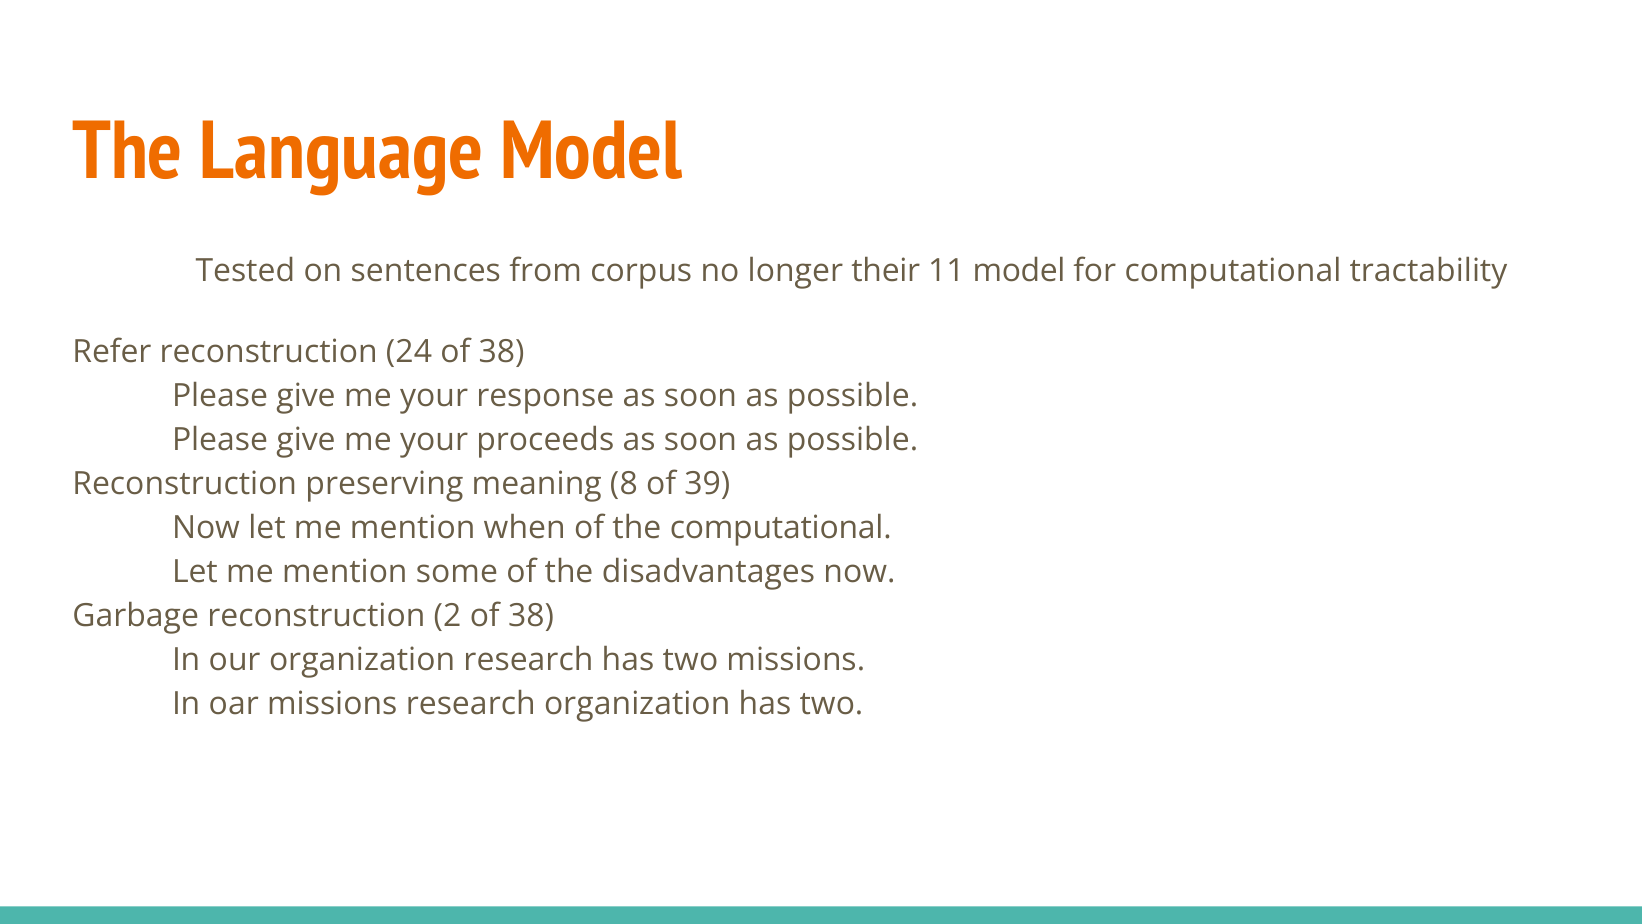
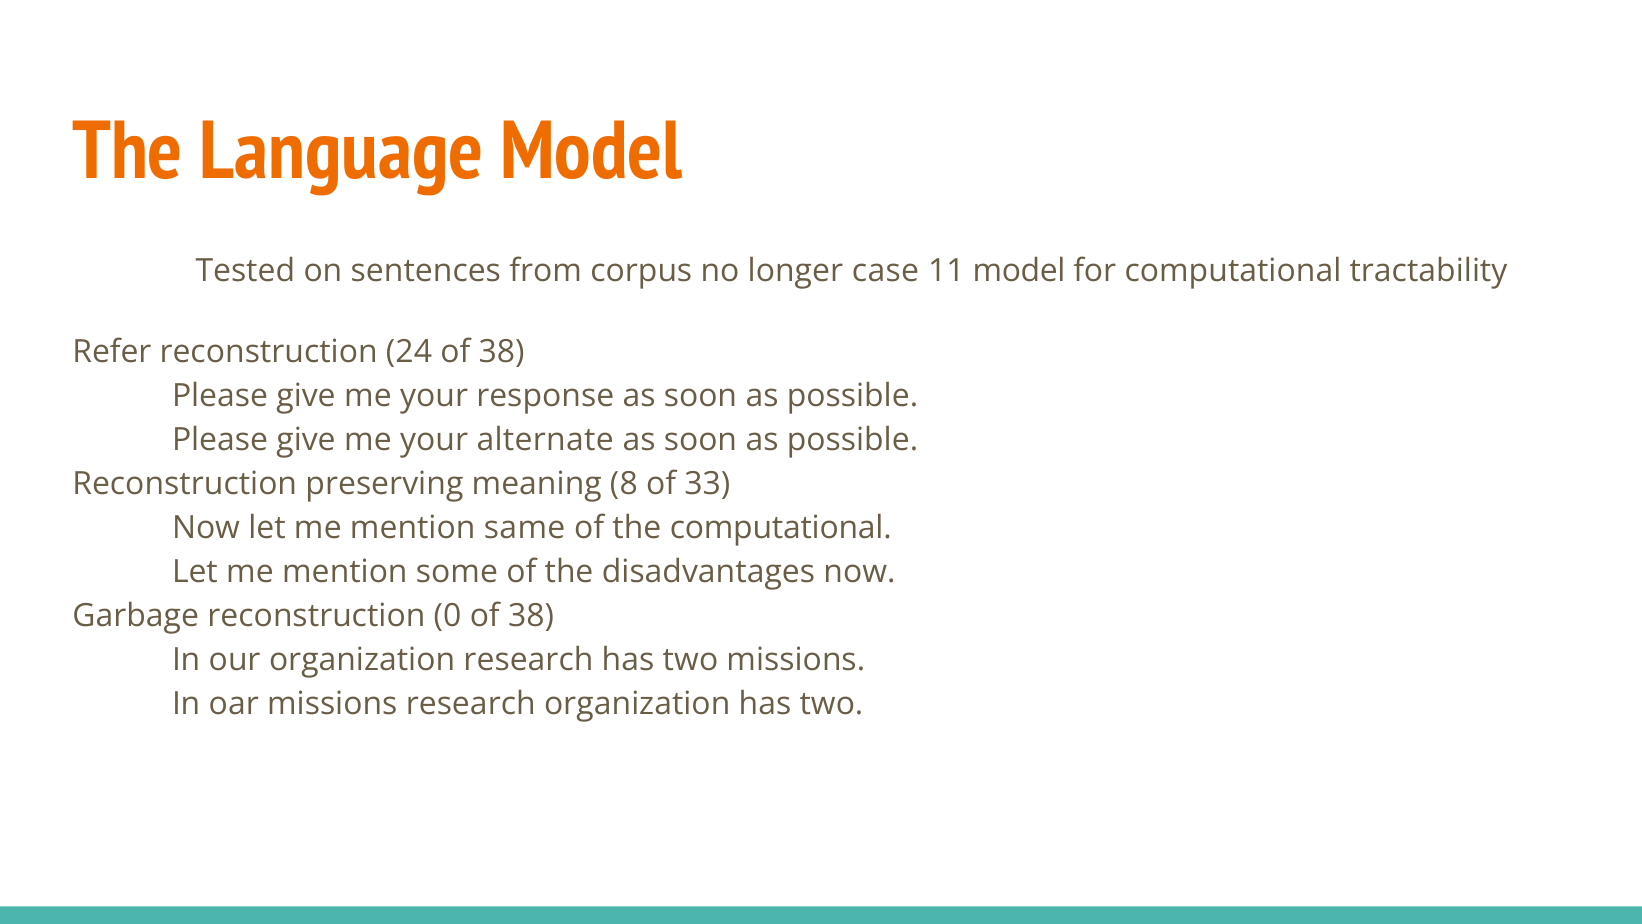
their: their -> case
proceeds: proceeds -> alternate
39: 39 -> 33
when: when -> same
2: 2 -> 0
